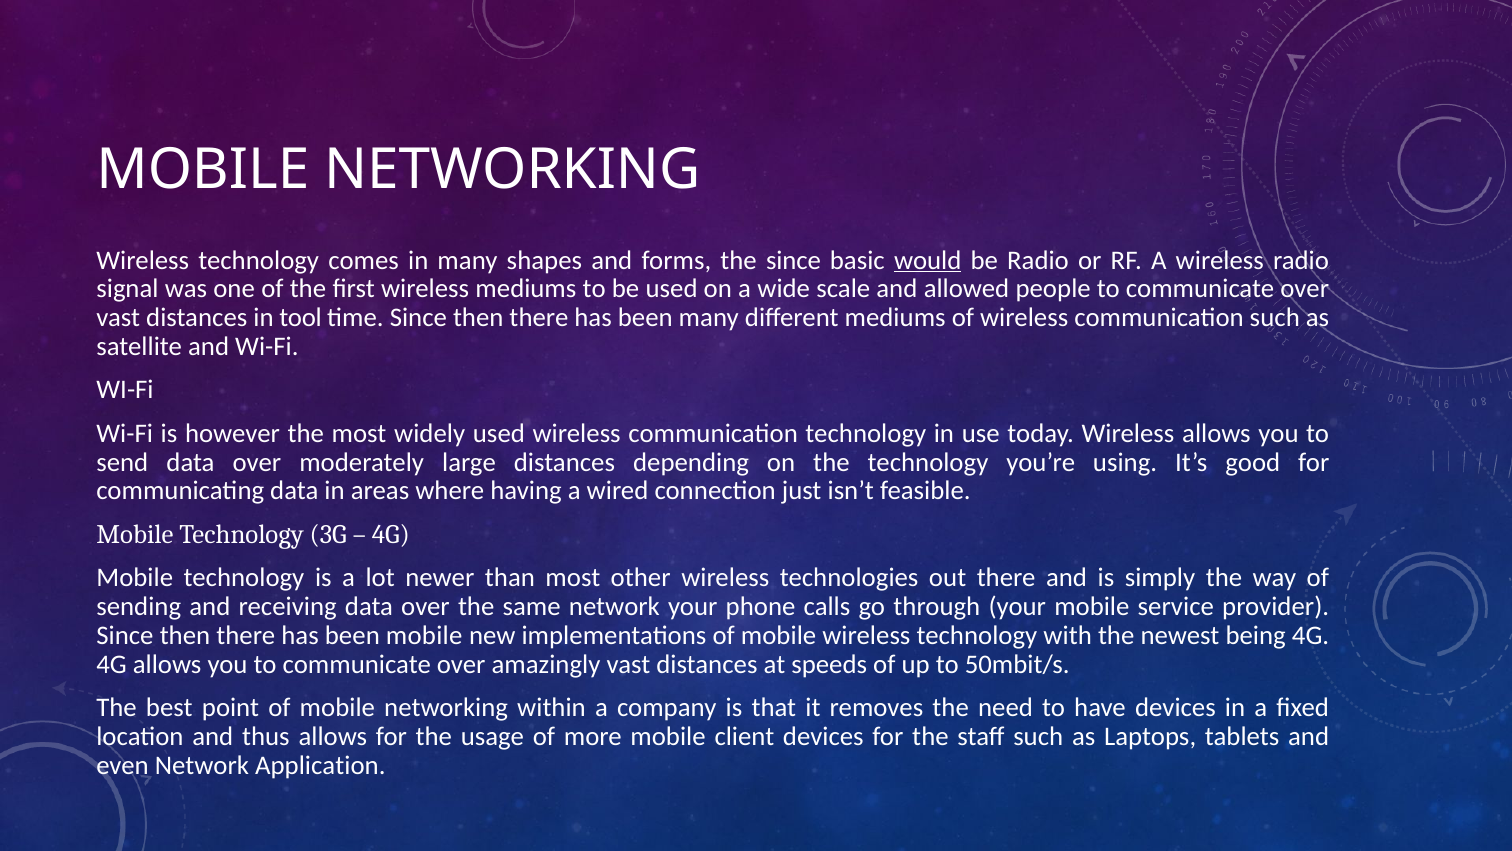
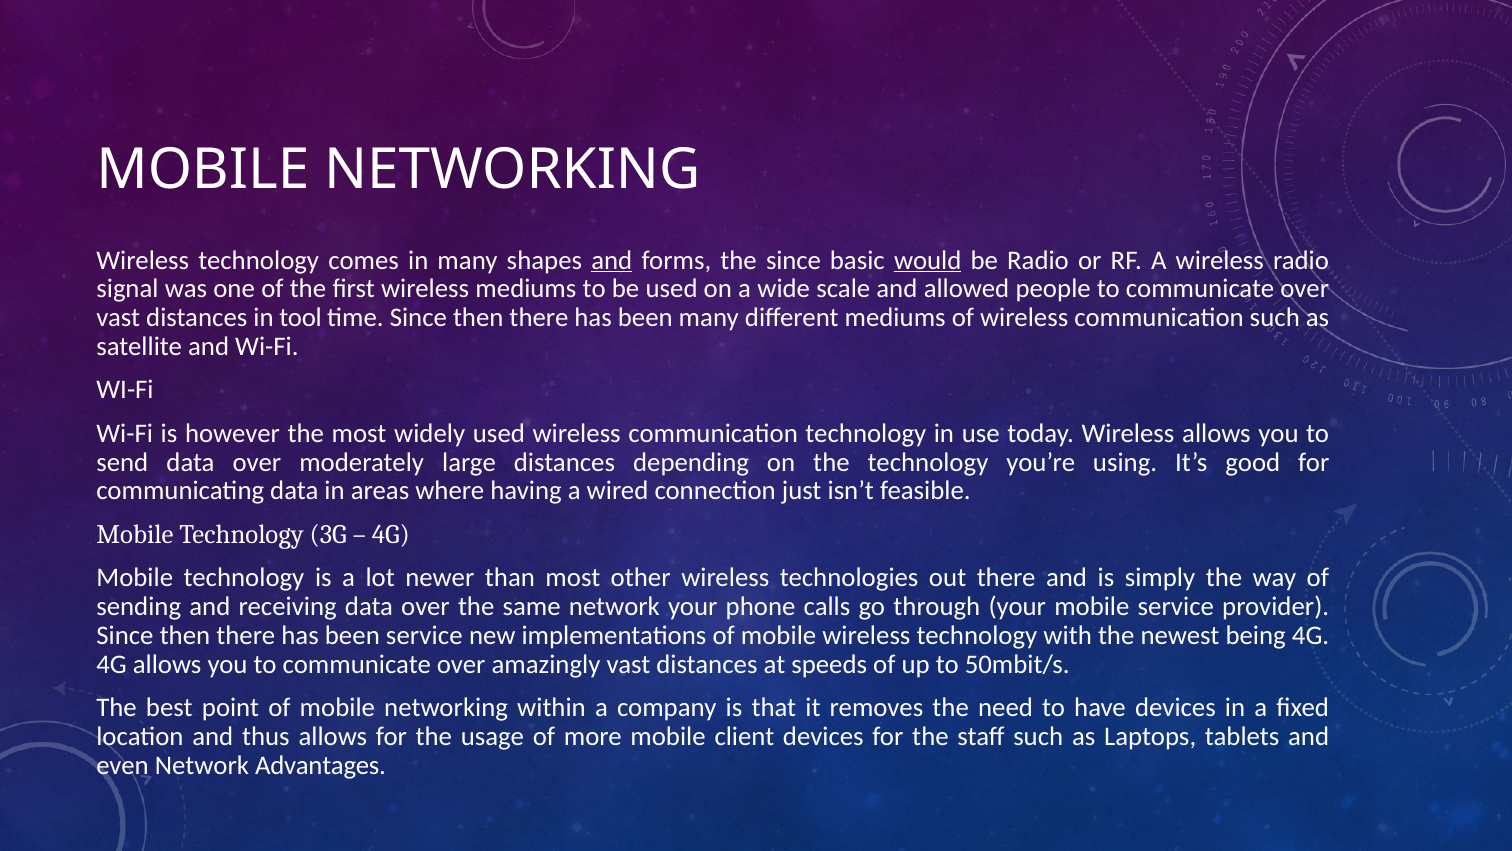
and at (612, 260) underline: none -> present
been mobile: mobile -> service
Application: Application -> Advantages
